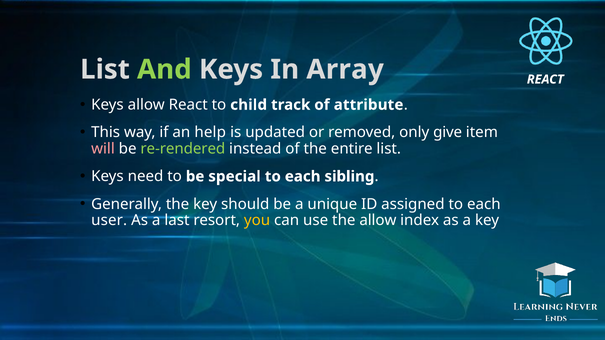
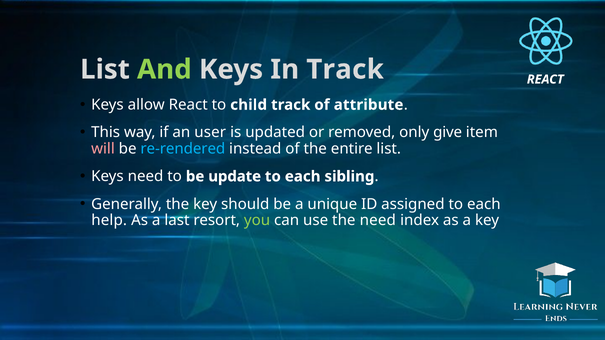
In Array: Array -> Track
help: help -> user
re-rendered colour: light green -> light blue
special: special -> update
user: user -> help
you colour: yellow -> light green
the allow: allow -> need
